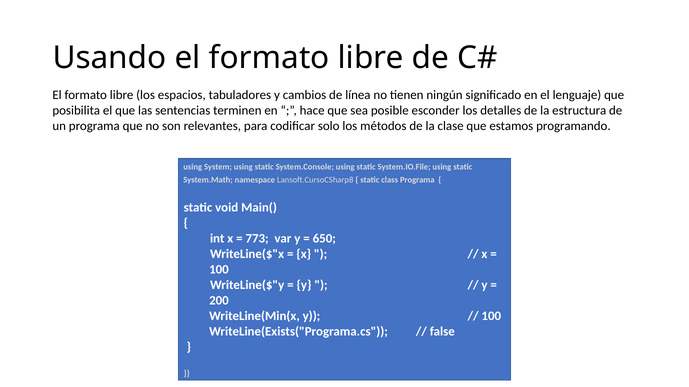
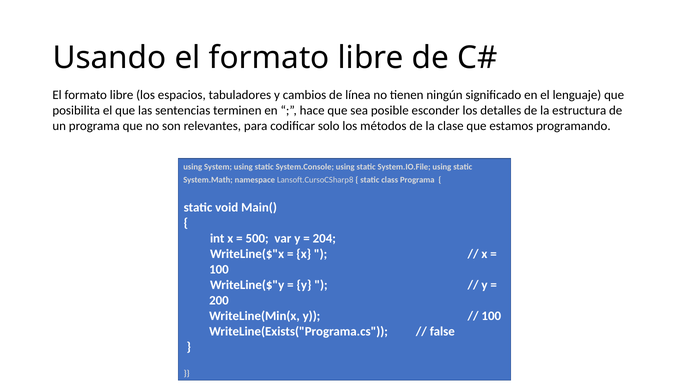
773: 773 -> 500
650: 650 -> 204
